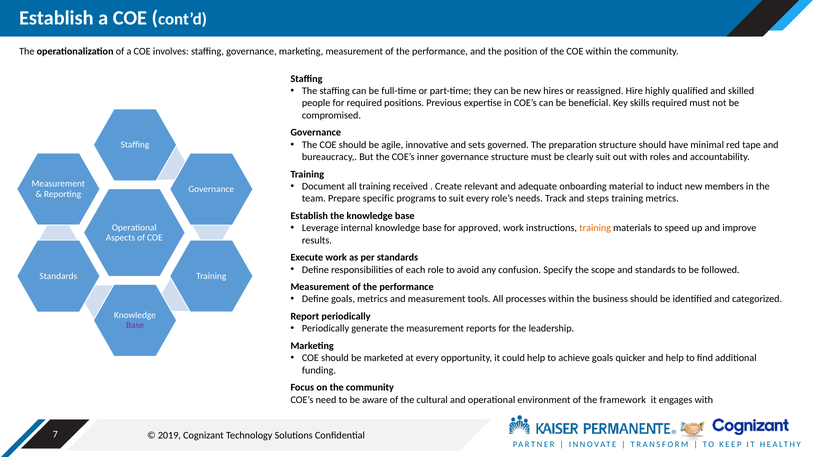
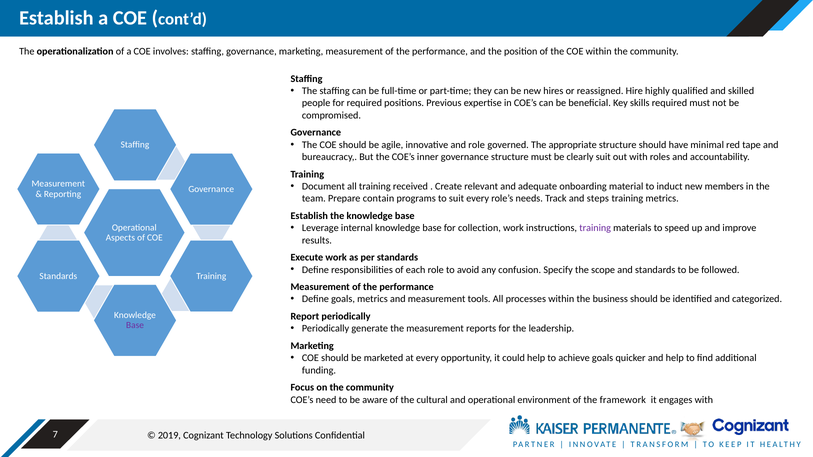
and sets: sets -> role
preparation: preparation -> appropriate
specific: specific -> contain
approved: approved -> collection
training at (595, 228) colour: orange -> purple
